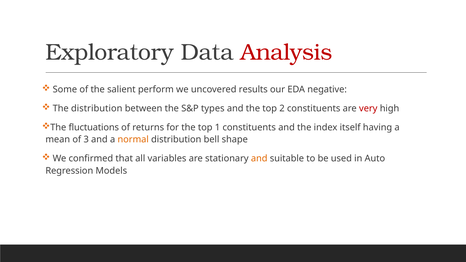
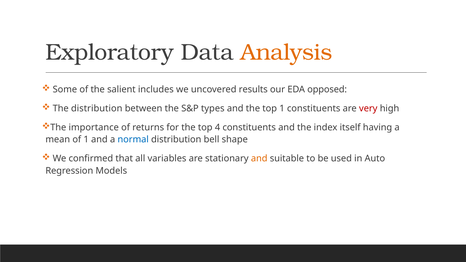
Analysis colour: red -> orange
perform: perform -> includes
negative: negative -> opposed
top 2: 2 -> 1
fluctuations: fluctuations -> importance
1: 1 -> 4
of 3: 3 -> 1
normal colour: orange -> blue
